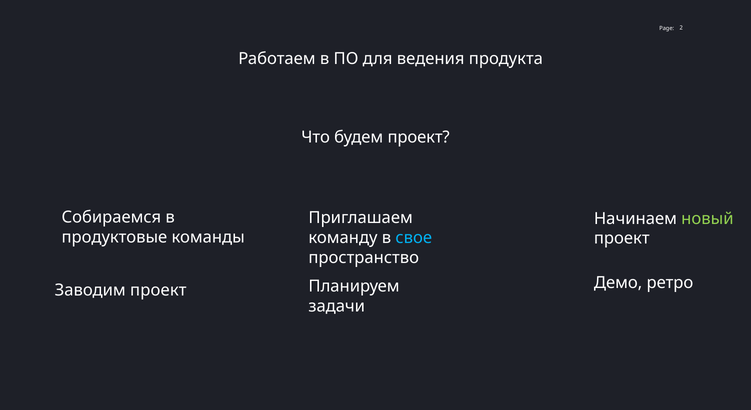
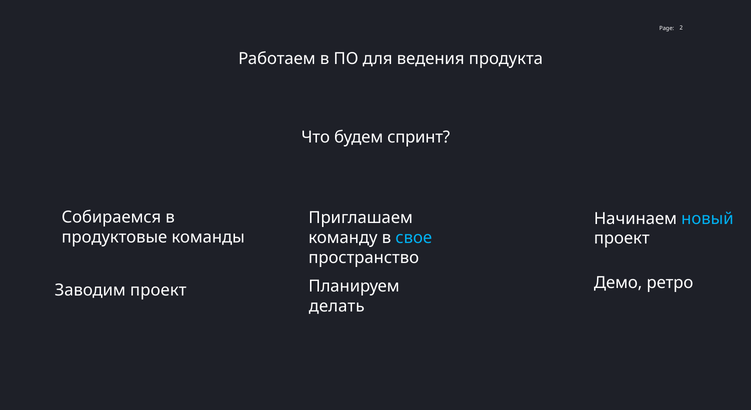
будем проект: проект -> спринт
новый colour: light green -> light blue
задачи: задачи -> делать
